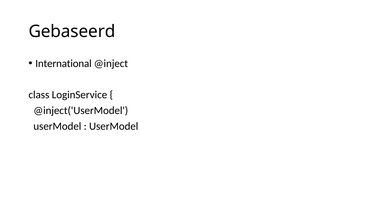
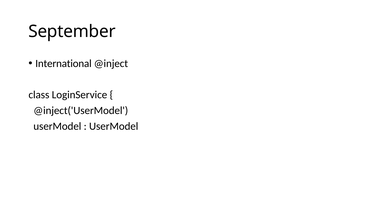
Gebaseerd: Gebaseerd -> September
